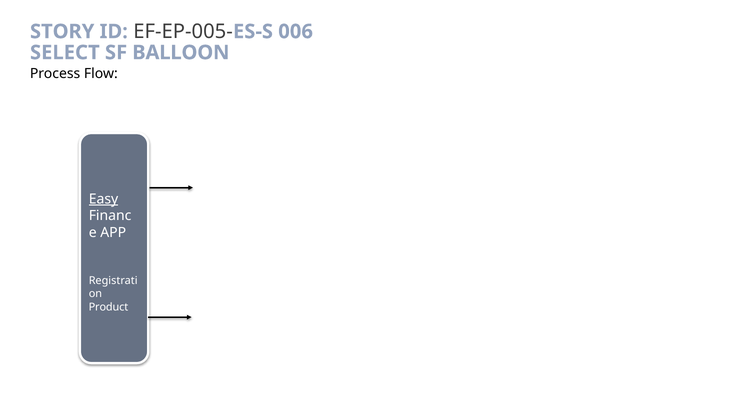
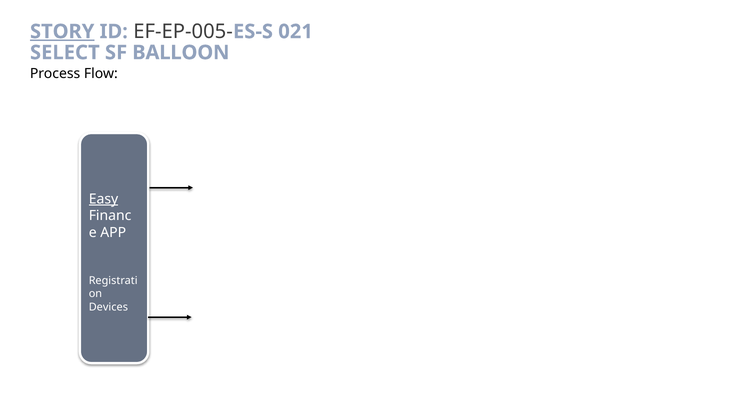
STORY underline: none -> present
006: 006 -> 021
Product: Product -> Devices
